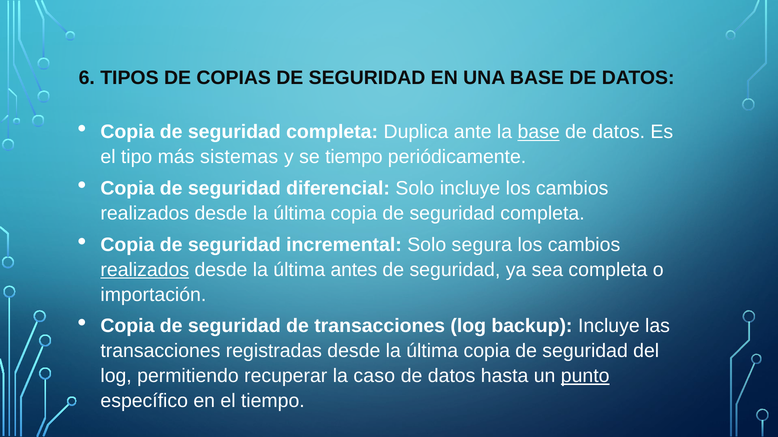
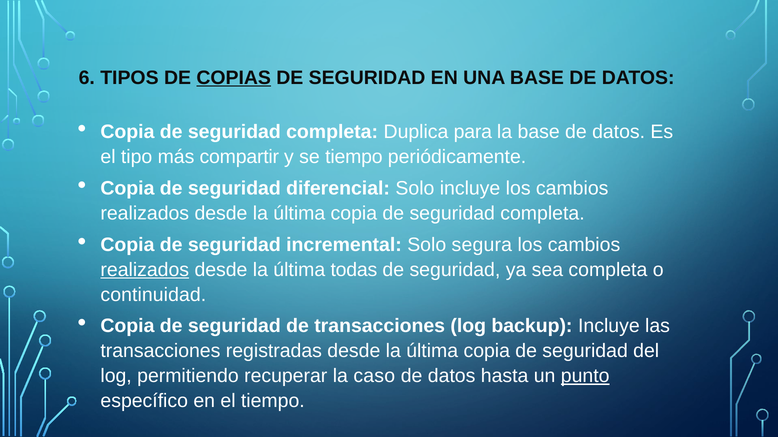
COPIAS underline: none -> present
ante: ante -> para
base at (539, 132) underline: present -> none
sistemas: sistemas -> compartir
antes: antes -> todas
importación: importación -> continuidad
